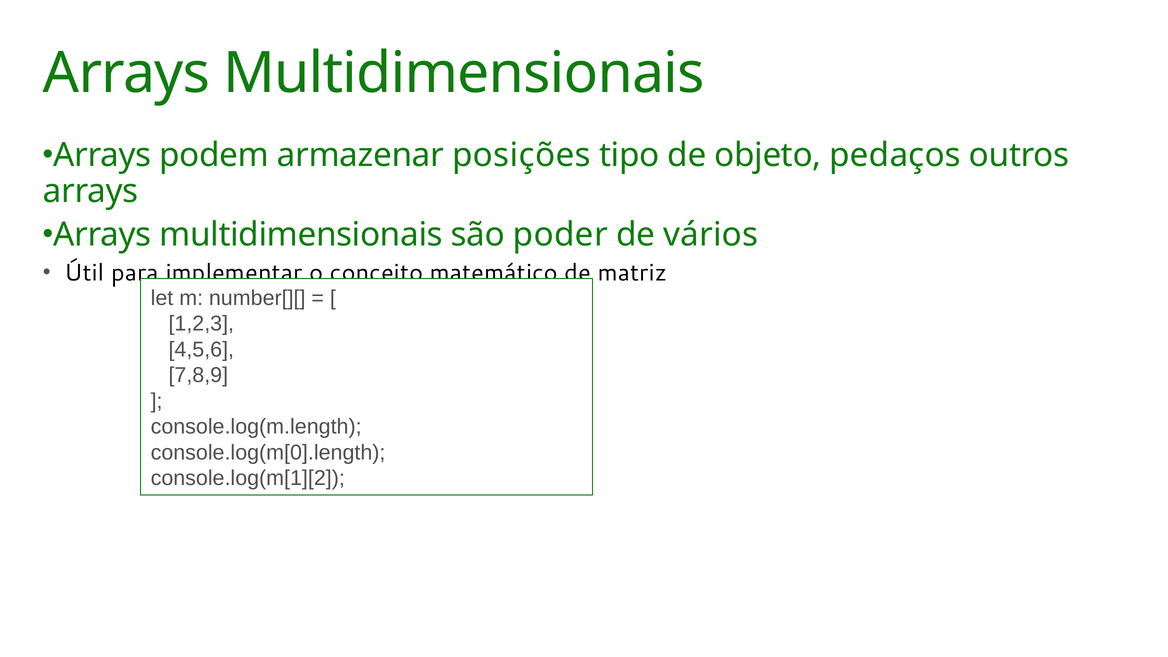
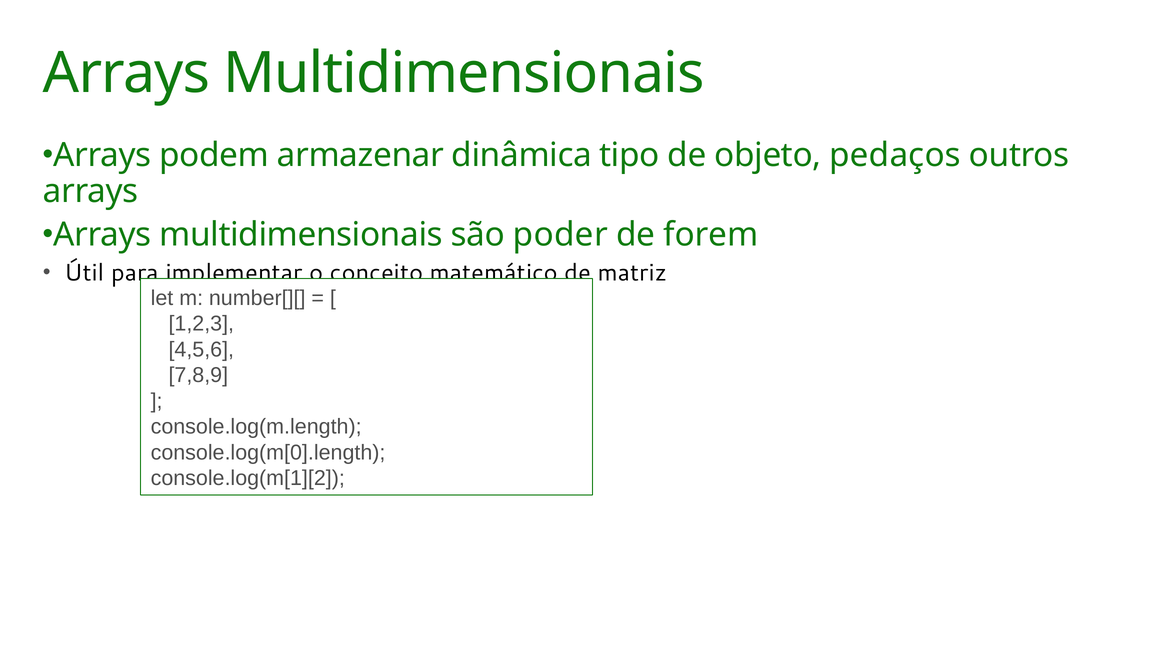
posições: posições -> dinâmica
vários: vários -> forem
